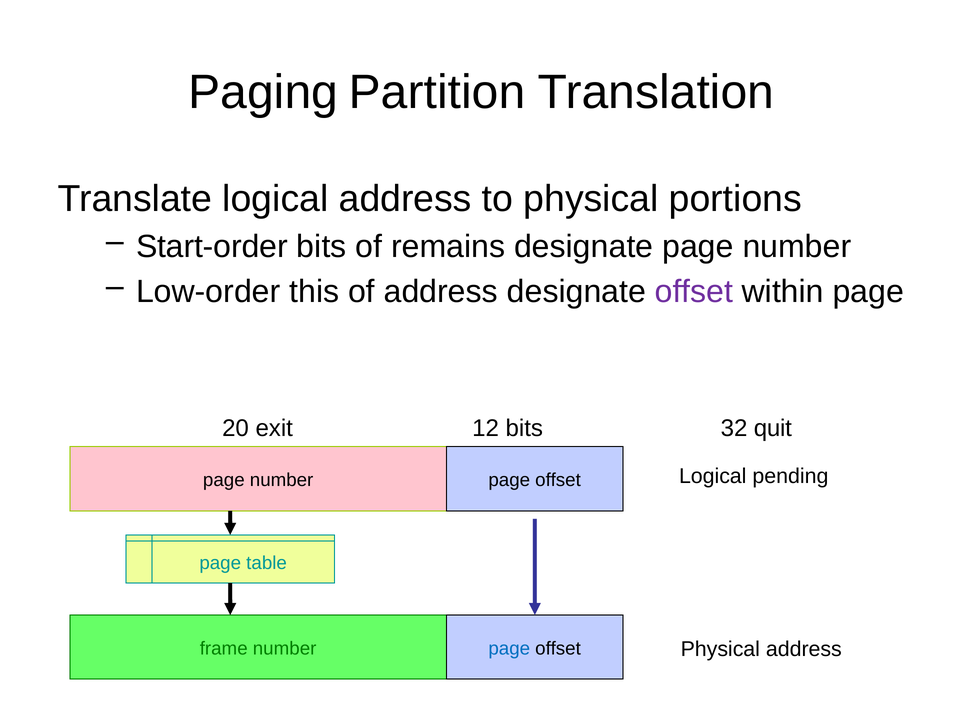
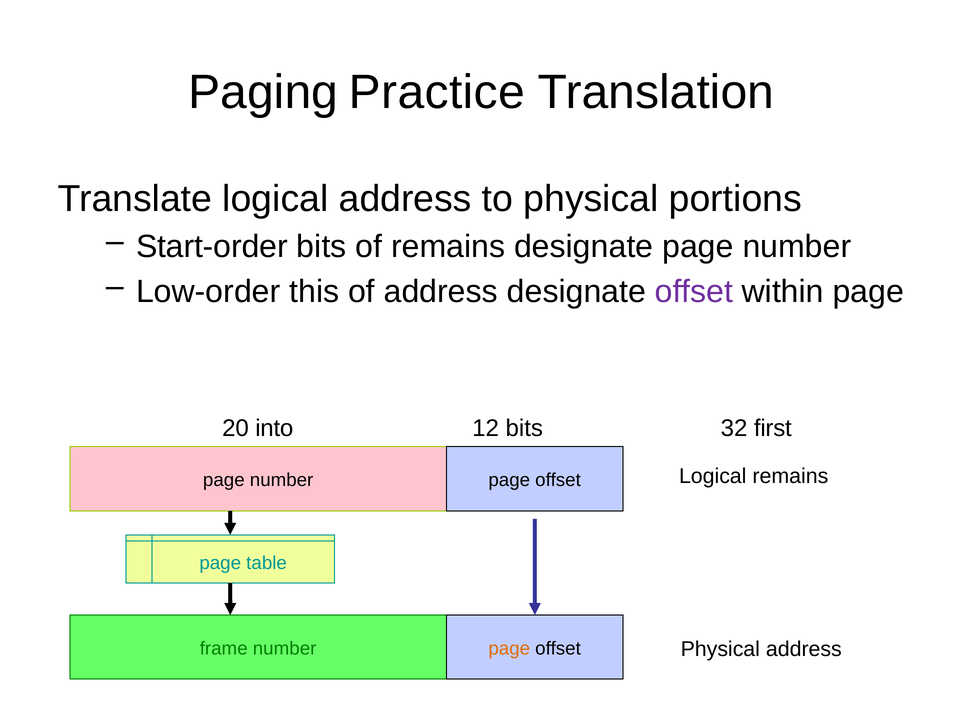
Partition: Partition -> Practice
exit: exit -> into
quit: quit -> first
Logical pending: pending -> remains
page at (509, 648) colour: blue -> orange
